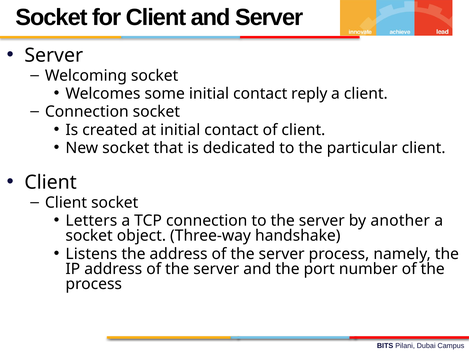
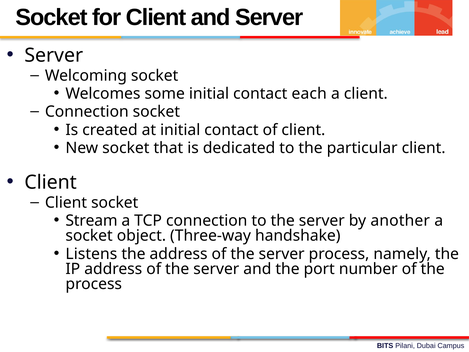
reply: reply -> each
Letters: Letters -> Stream
